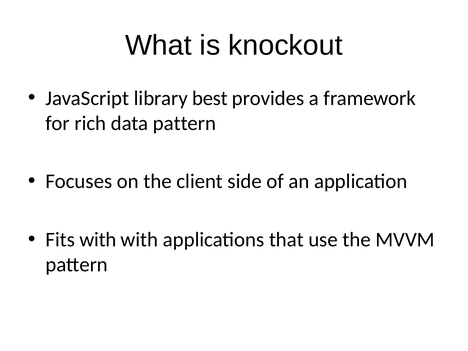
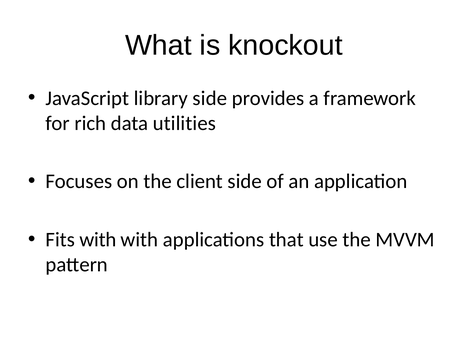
library best: best -> side
data pattern: pattern -> utilities
